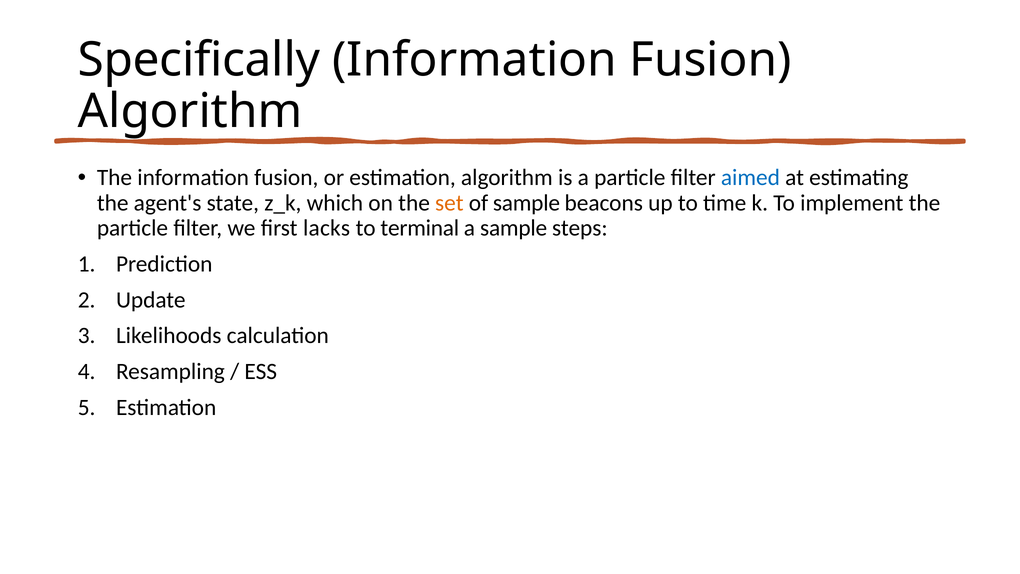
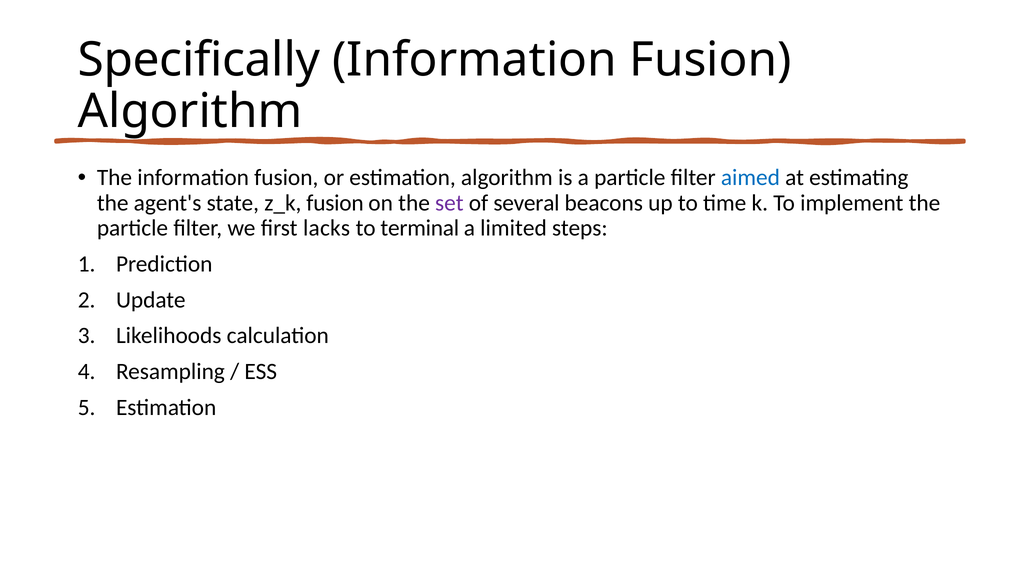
z_k which: which -> fusion
set colour: orange -> purple
of sample: sample -> several
a sample: sample -> limited
